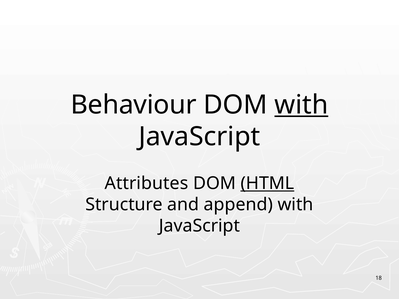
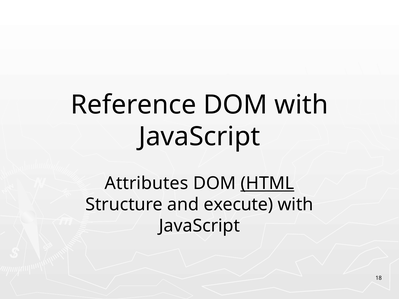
Behaviour: Behaviour -> Reference
with at (301, 105) underline: present -> none
append: append -> execute
